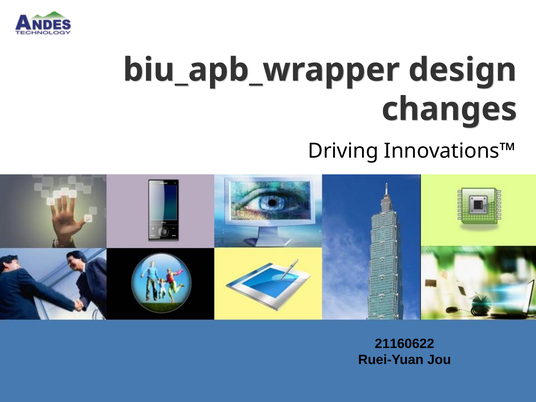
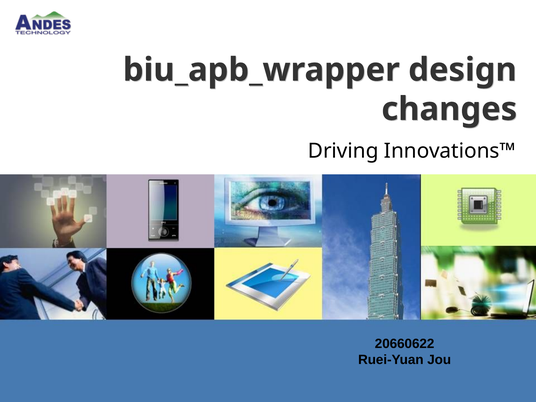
21160622: 21160622 -> 20660622
